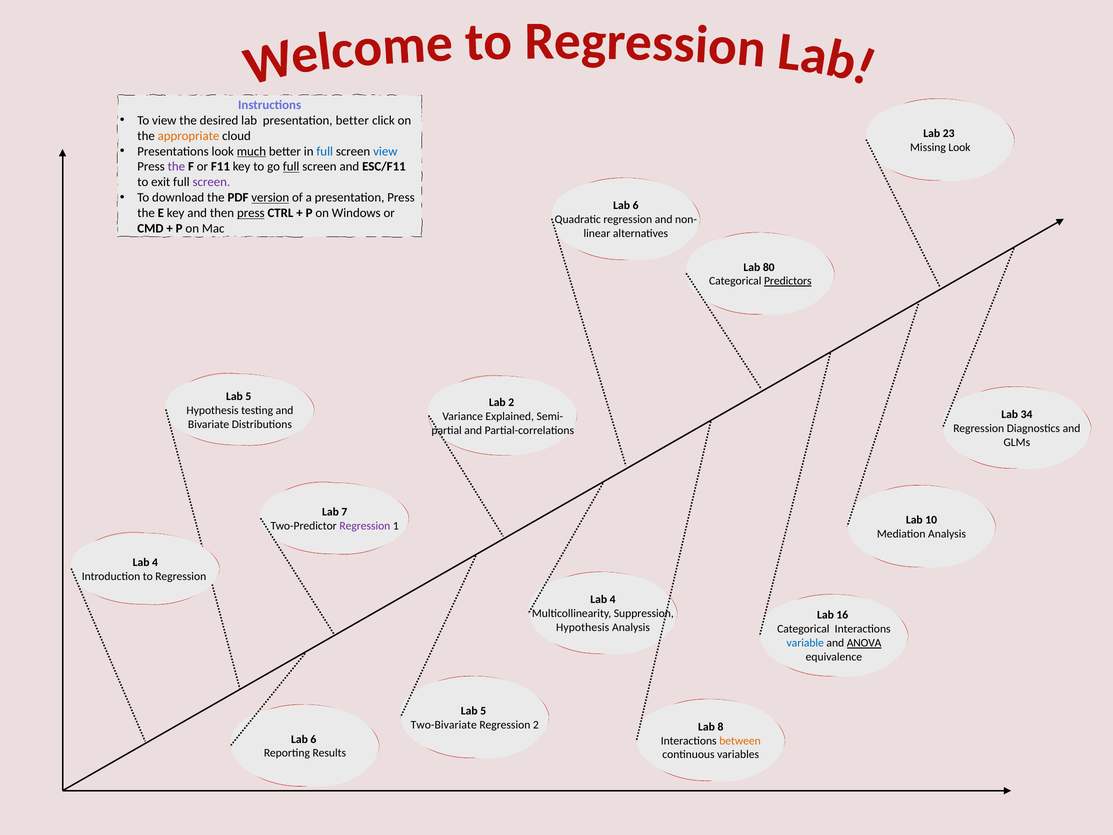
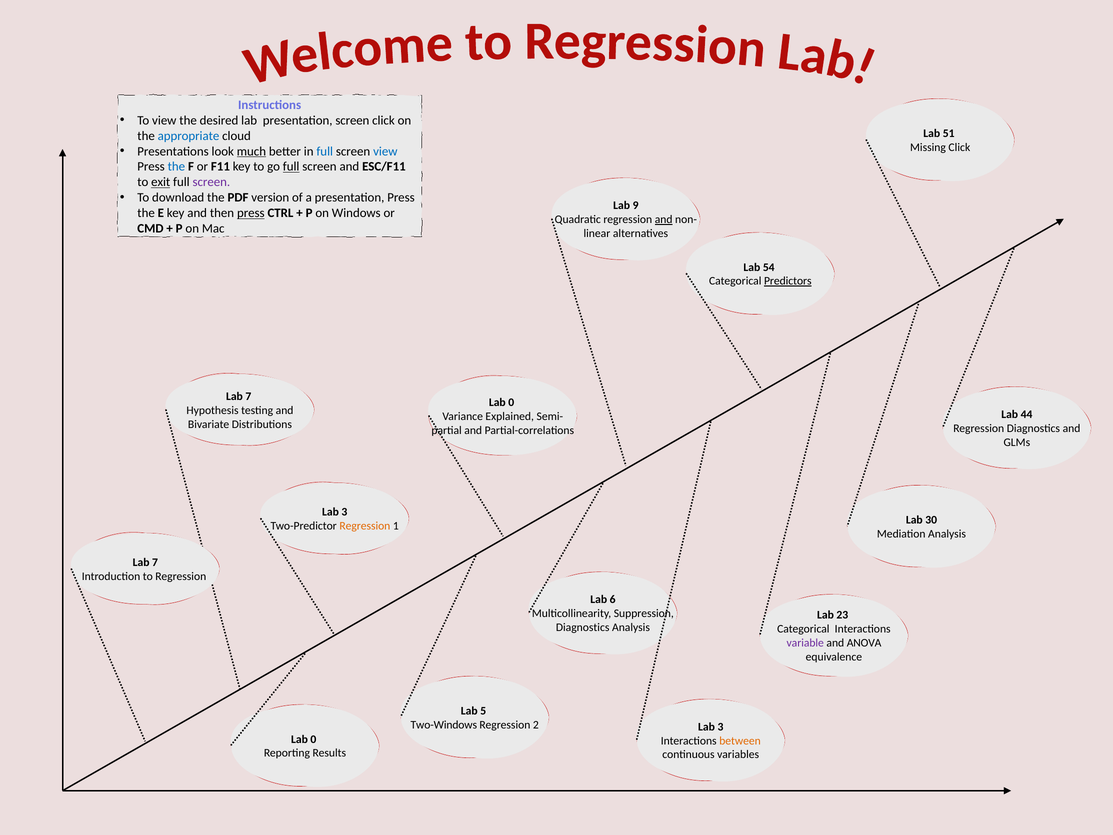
presentation better: better -> screen
23: 23 -> 51
appropriate colour: orange -> blue
Look at (959, 147): Look -> Click
the at (176, 167) colour: purple -> blue
exit underline: none -> present
version underline: present -> none
6 at (636, 206): 6 -> 9
and at (664, 219) underline: none -> present
80: 80 -> 54
5 at (248, 396): 5 -> 7
2 at (511, 402): 2 -> 0
34: 34 -> 44
7 at (344, 512): 7 -> 3
10: 10 -> 30
Regression at (365, 526) colour: purple -> orange
4 at (155, 562): 4 -> 7
4 at (613, 599): 4 -> 6
16: 16 -> 23
Hypothesis at (583, 627): Hypothesis -> Diagnostics
variable colour: blue -> purple
ANOVA underline: present -> none
Two-Bivariate: Two-Bivariate -> Two-Windows
8 at (720, 727): 8 -> 3
6 at (313, 739): 6 -> 0
